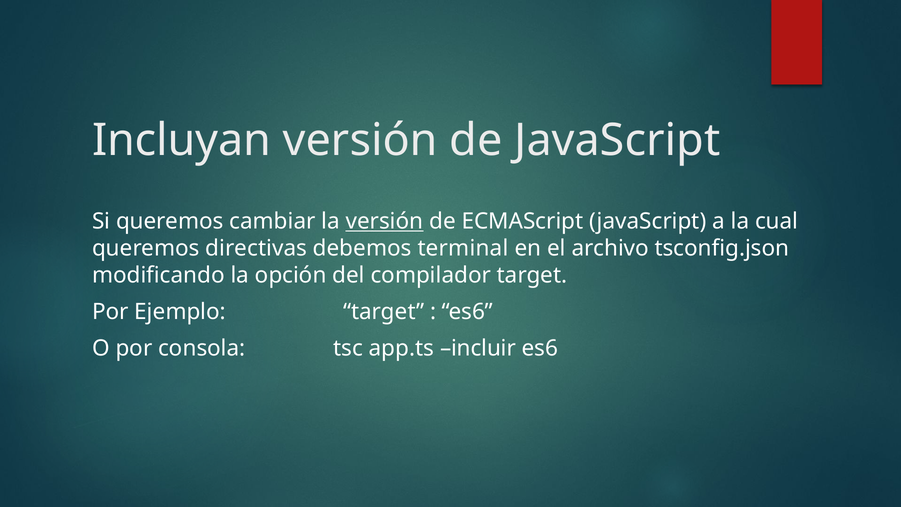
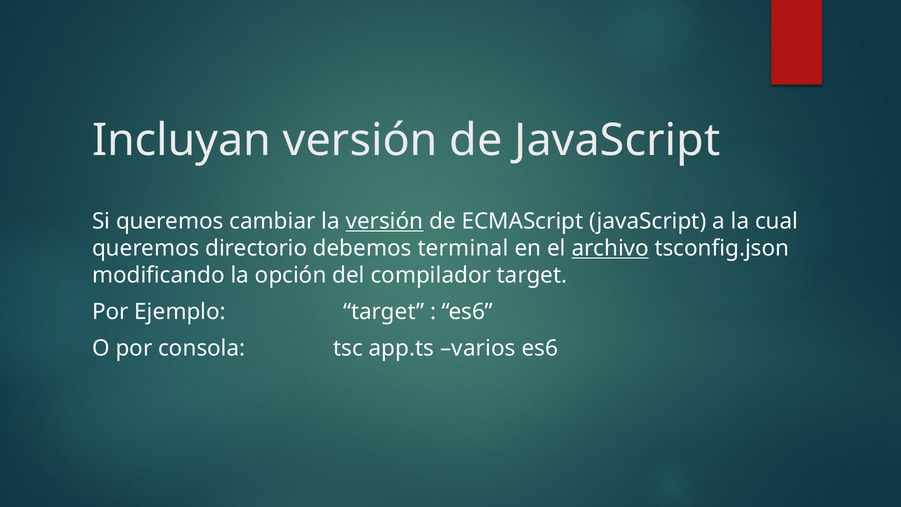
directivas: directivas -> directorio
archivo underline: none -> present
incluir: incluir -> varios
